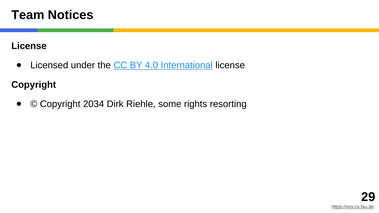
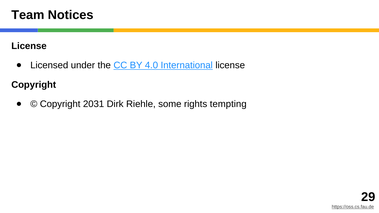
2034: 2034 -> 2031
resorting: resorting -> tempting
